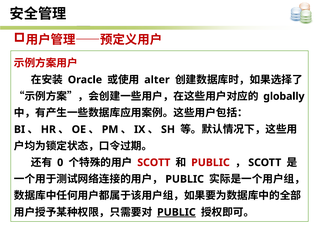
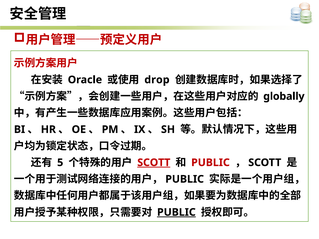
alter: alter -> drop
0: 0 -> 5
SCOTT at (154, 163) underline: none -> present
